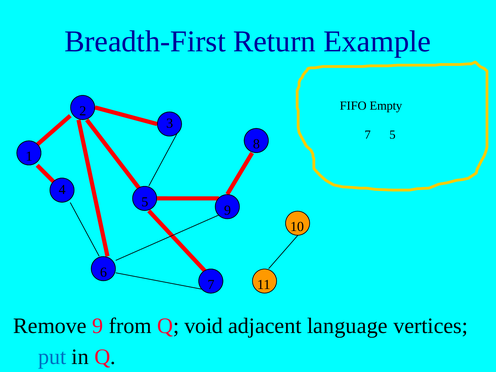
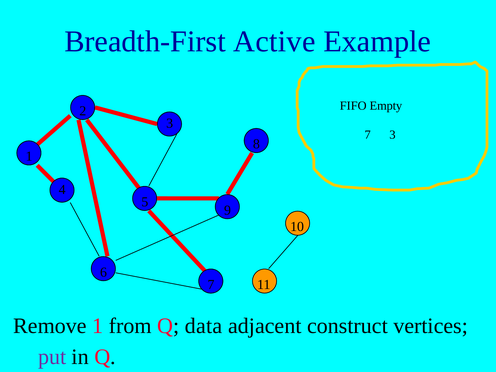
Return: Return -> Active
7 5: 5 -> 3
Remove 9: 9 -> 1
void: void -> data
language: language -> construct
put colour: blue -> purple
